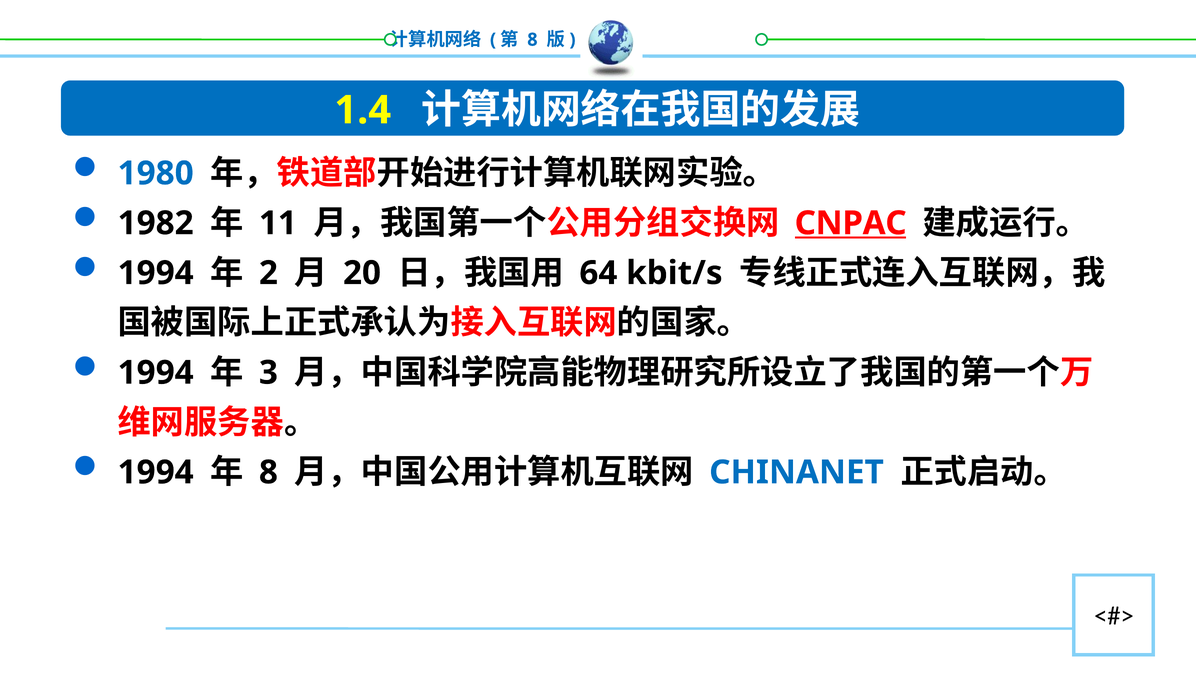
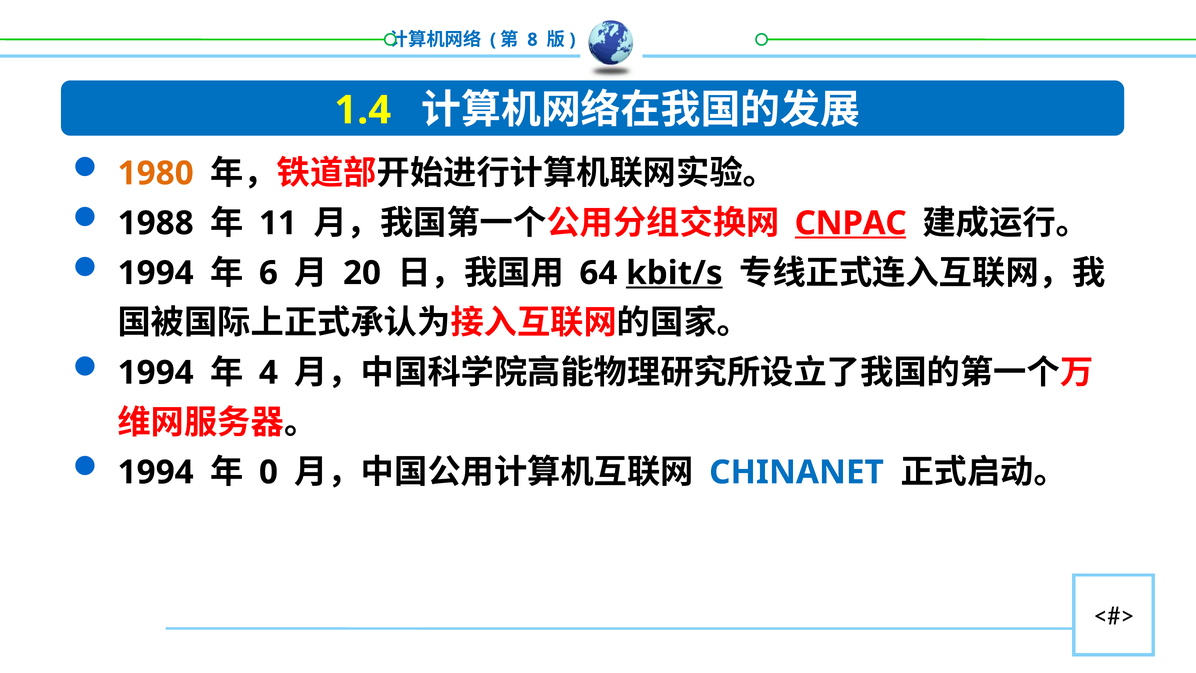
1980 colour: blue -> orange
1982: 1982 -> 1988
2: 2 -> 6
kbit/s underline: none -> present
3: 3 -> 4
8 at (268, 472): 8 -> 0
